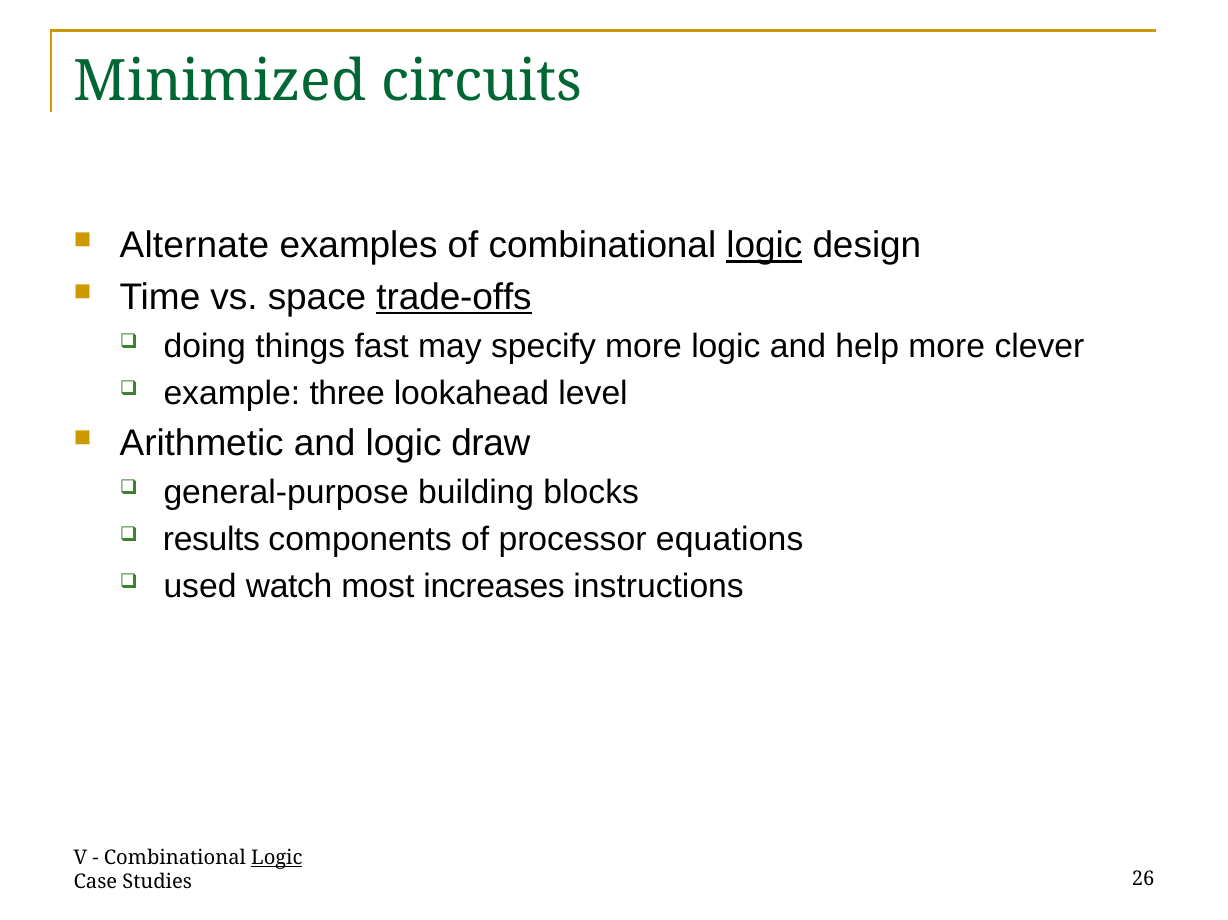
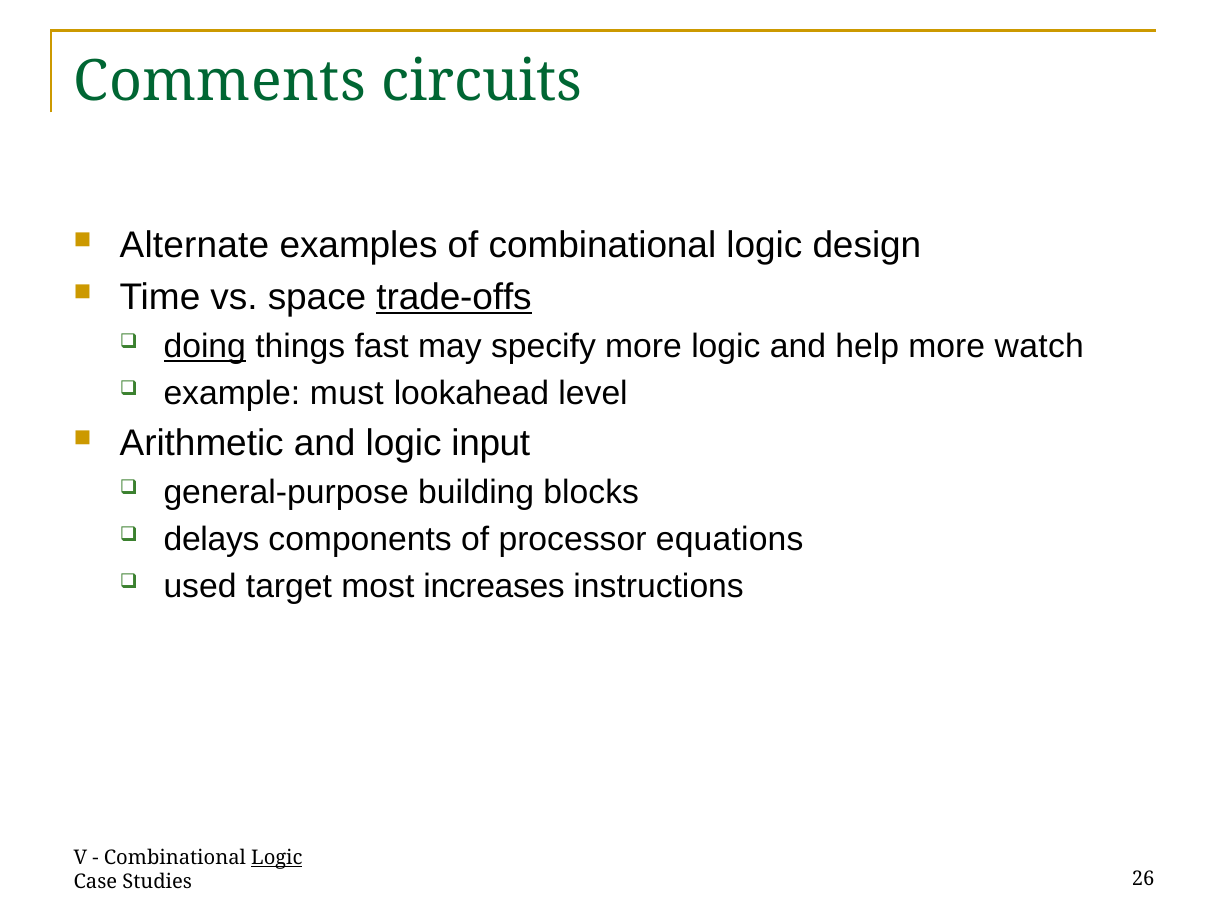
Minimized: Minimized -> Comments
logic at (764, 246) underline: present -> none
doing underline: none -> present
clever: clever -> watch
three: three -> must
draw: draw -> input
results: results -> delays
watch: watch -> target
